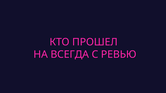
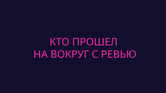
ВСЕГДА: ВСЕГДА -> ВОКРУГ
